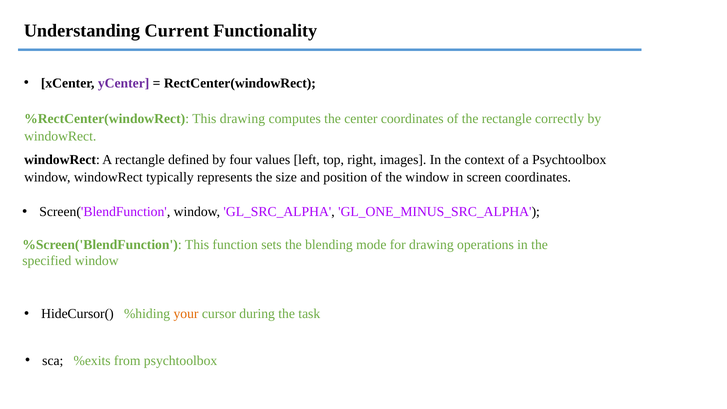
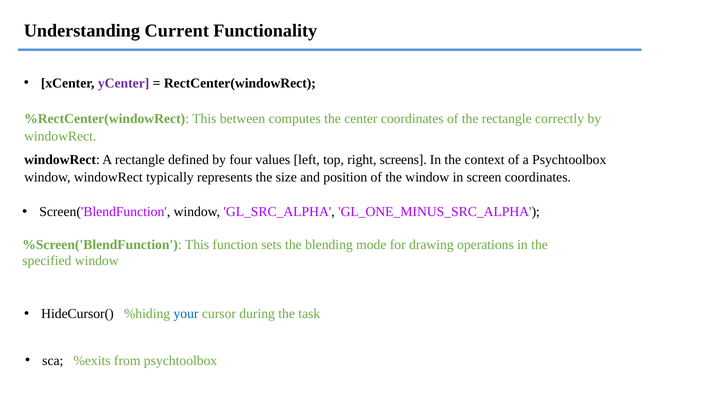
This drawing: drawing -> between
images: images -> screens
your colour: orange -> blue
